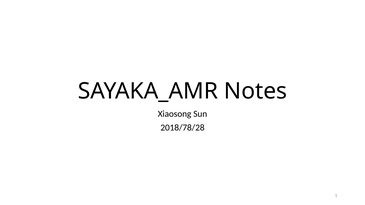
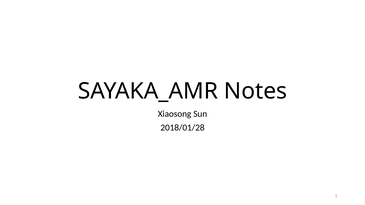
2018/78/28: 2018/78/28 -> 2018/01/28
